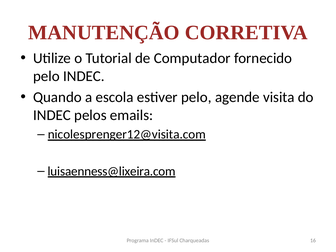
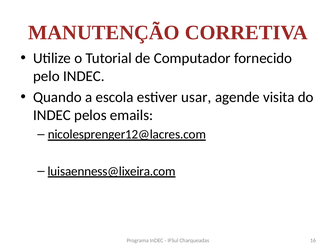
estiver pelo: pelo -> usar
nicolesprenger12@visita.com: nicolesprenger12@visita.com -> nicolesprenger12@lacres.com
